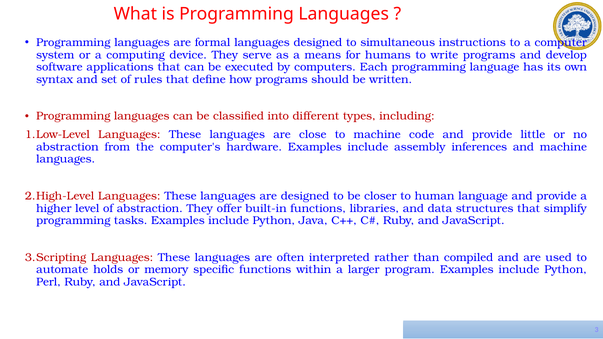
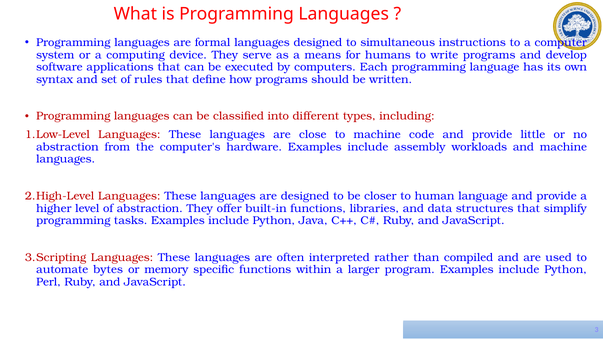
inferences: inferences -> workloads
holds: holds -> bytes
